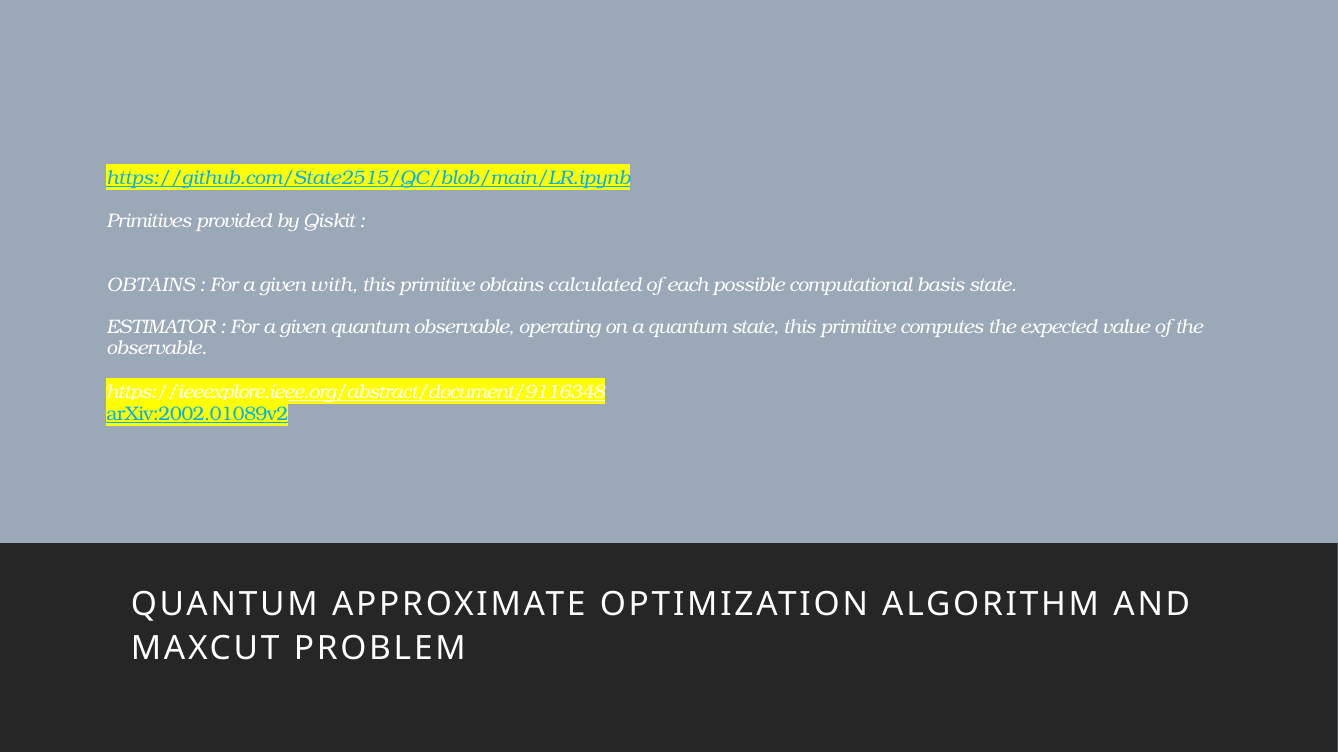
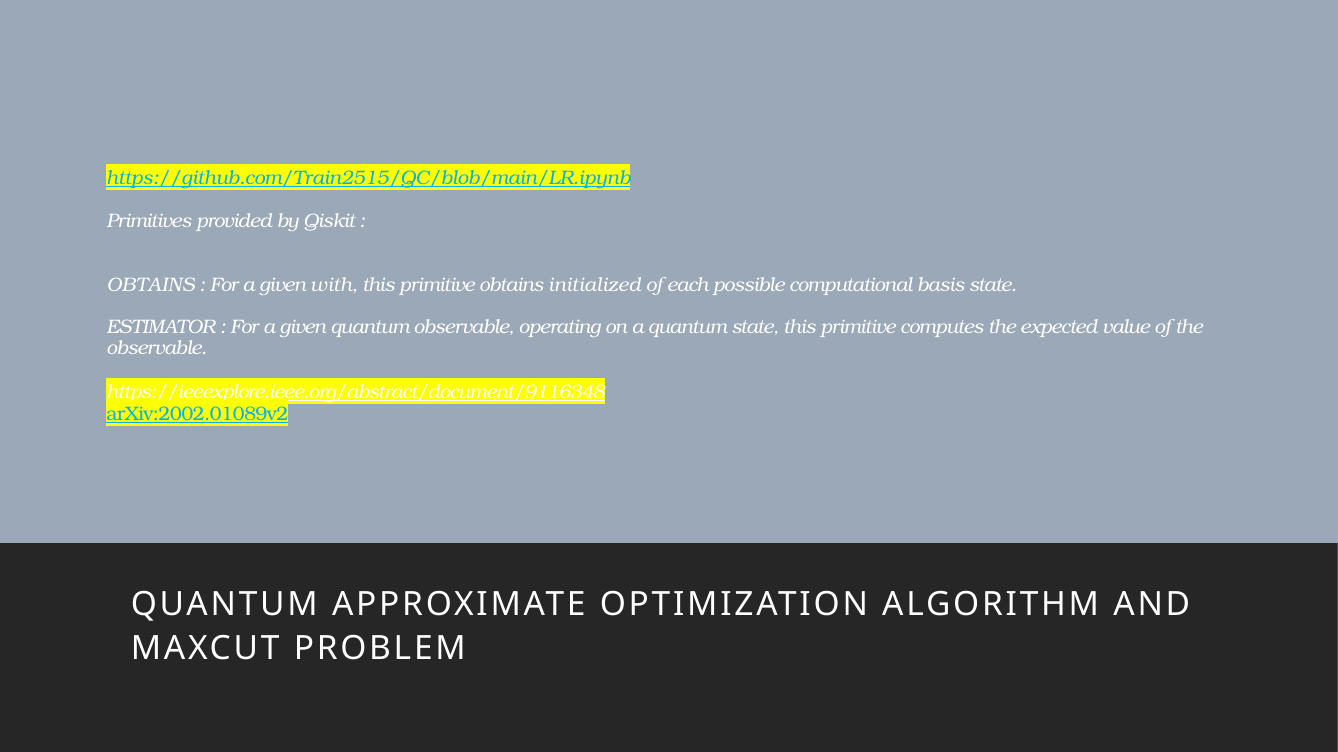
https://github.com/State2515/QC/blob/main/LR.ipynb: https://github.com/State2515/QC/blob/main/LR.ipynb -> https://github.com/Train2515/QC/blob/main/LR.ipynb
calculated: calculated -> initialized
